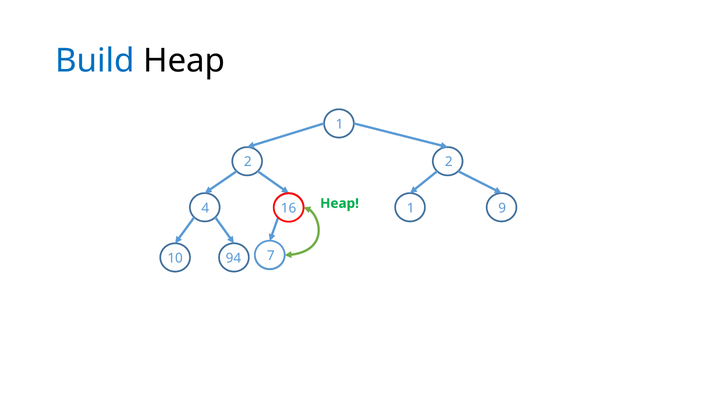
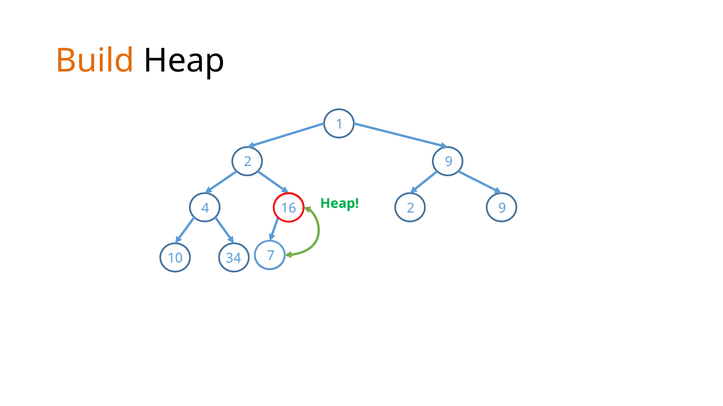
Build colour: blue -> orange
2 at (449, 162): 2 -> 9
1 at (411, 208): 1 -> 2
94: 94 -> 34
